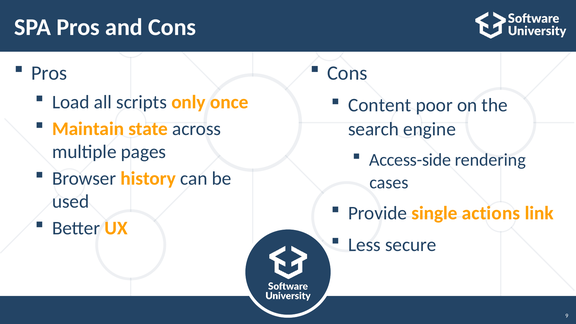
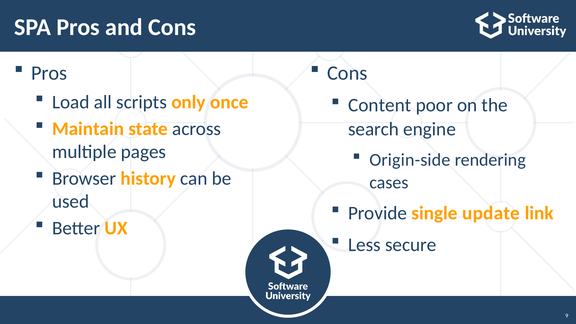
Access-side: Access-side -> Origin-side
actions: actions -> update
